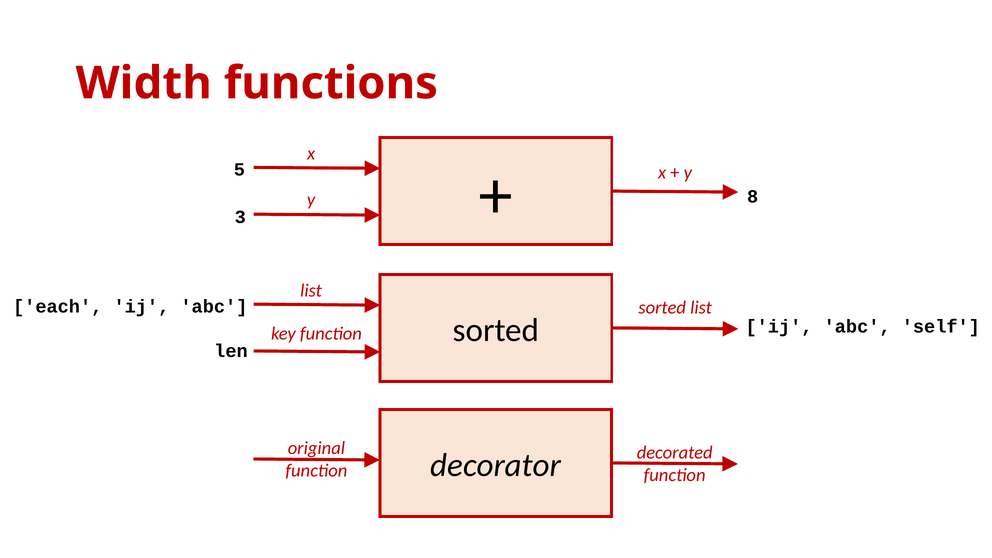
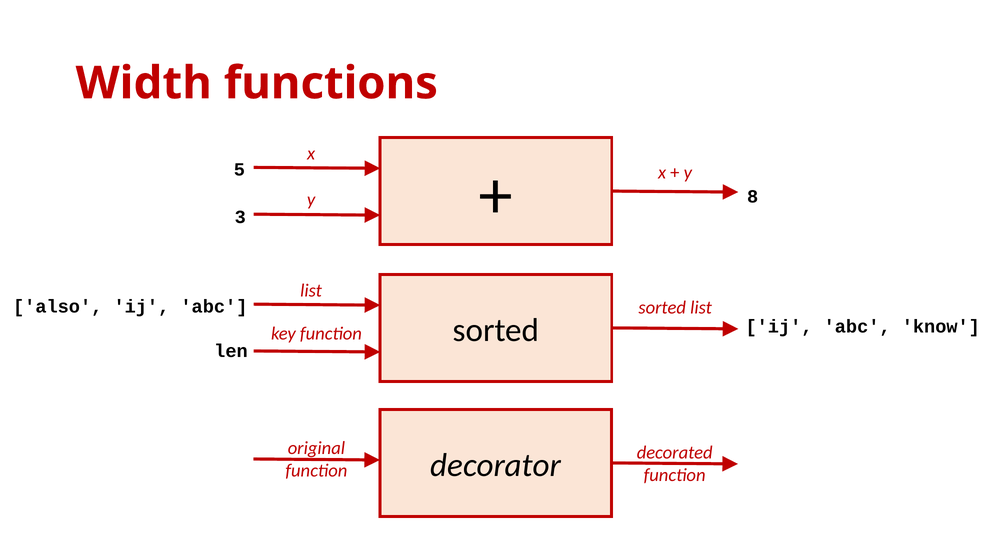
each: each -> also
self: self -> know
